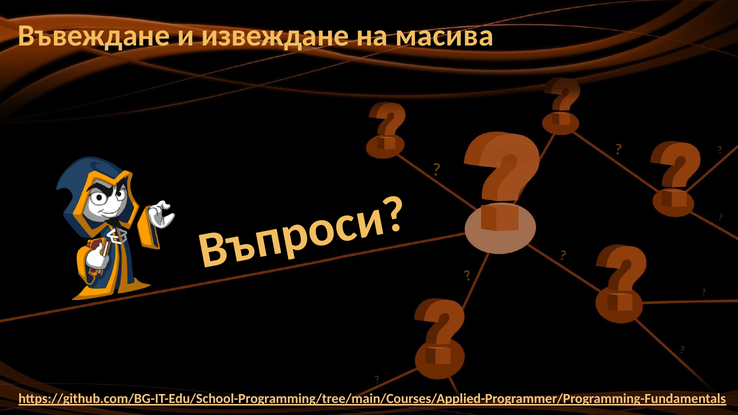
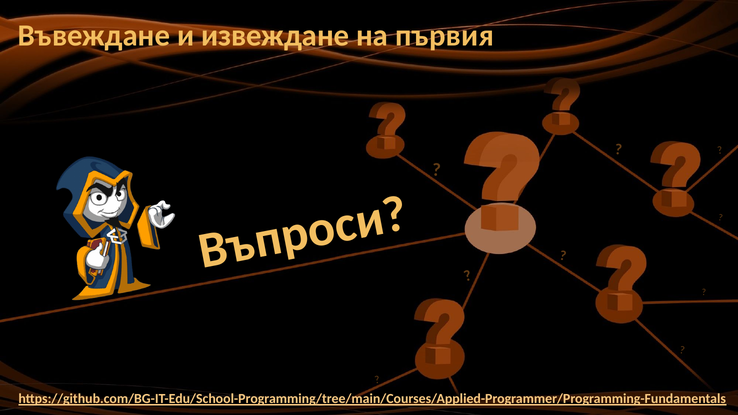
масива: масива -> първия
